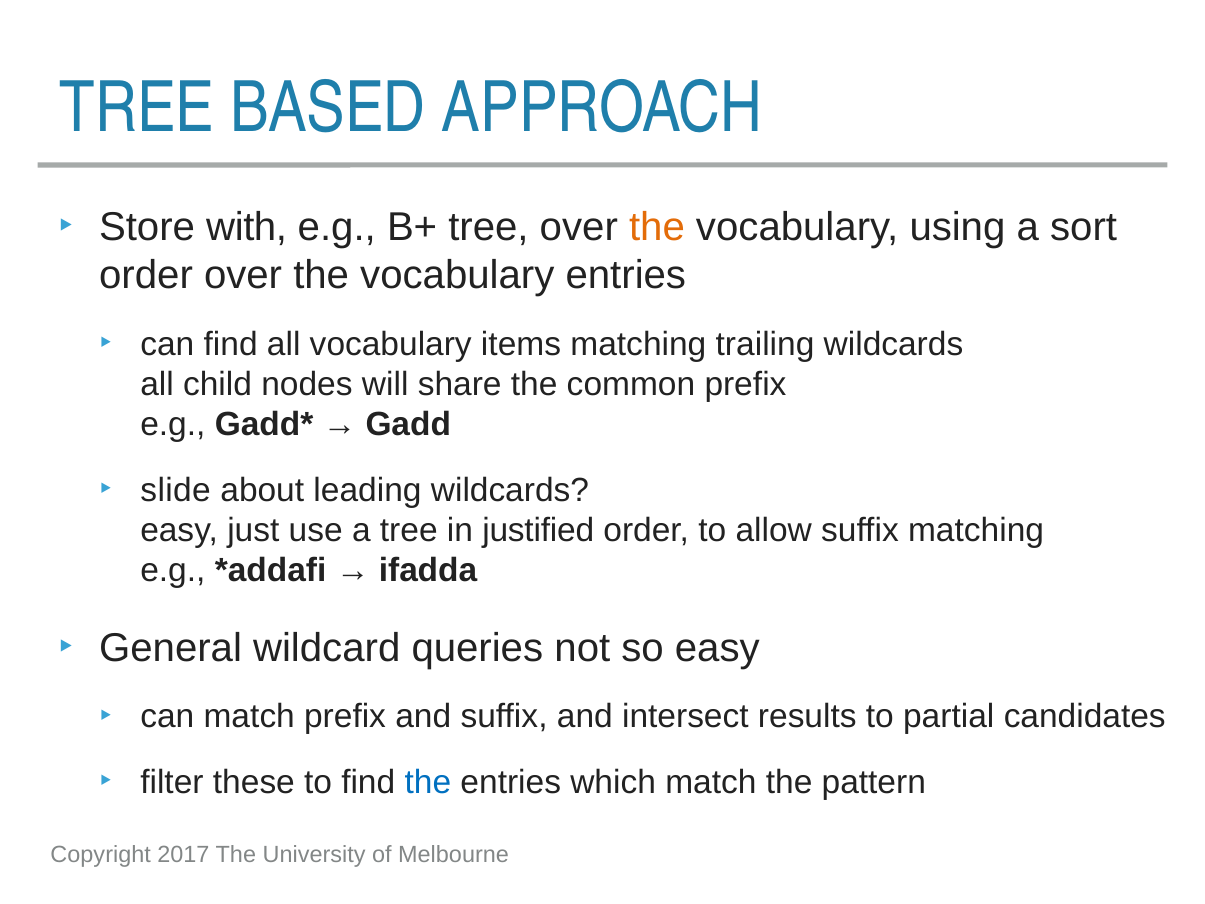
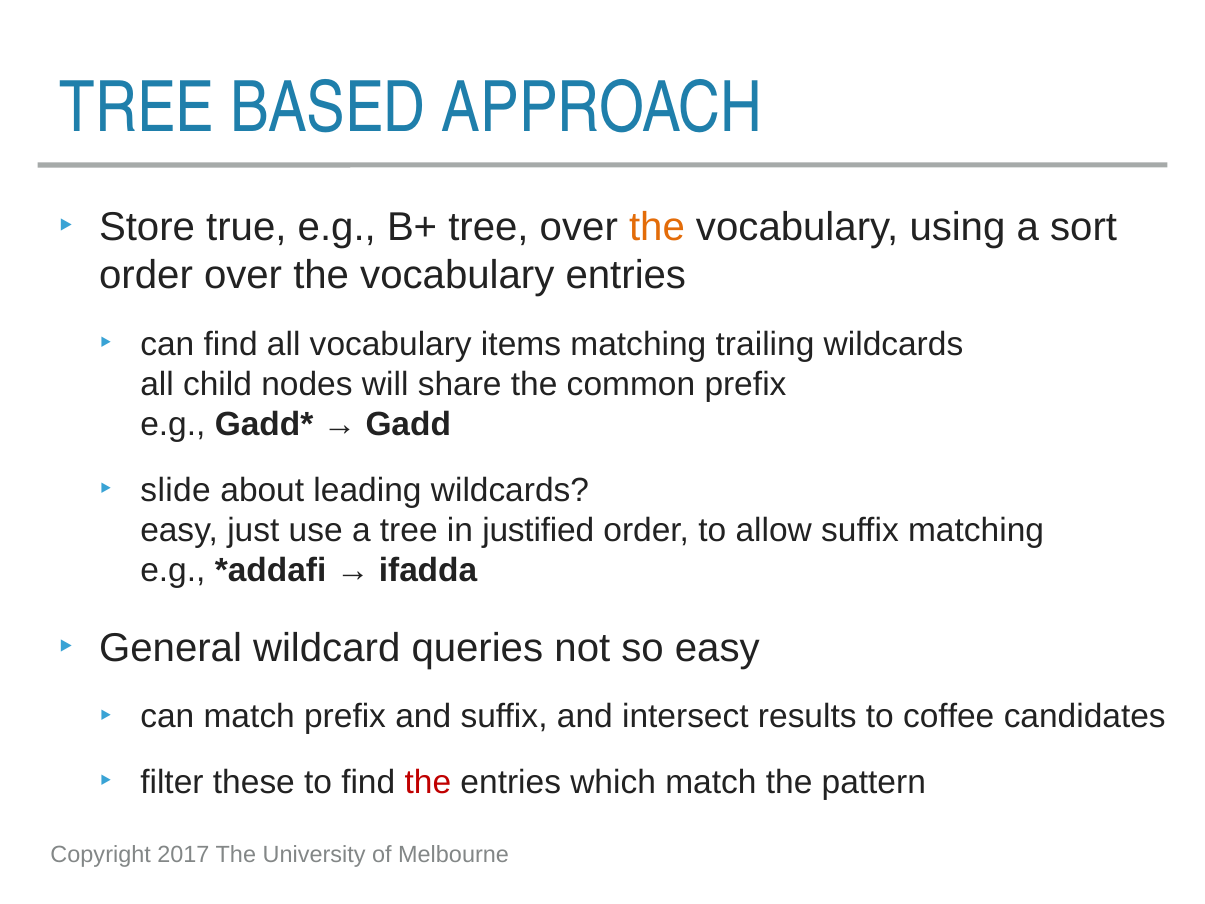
with: with -> true
partial: partial -> coffee
the at (428, 782) colour: blue -> red
